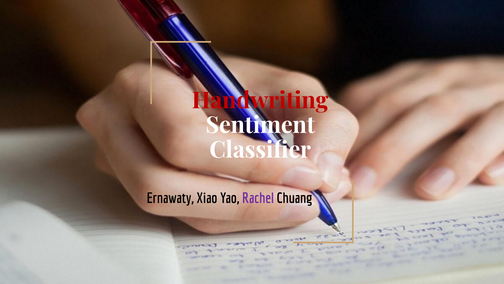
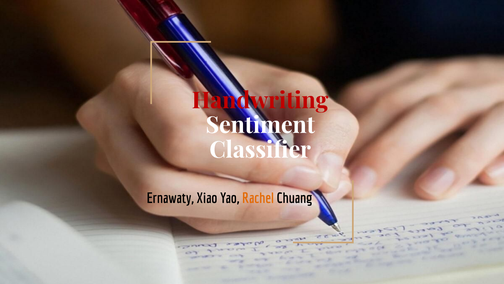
Rachel colour: purple -> orange
